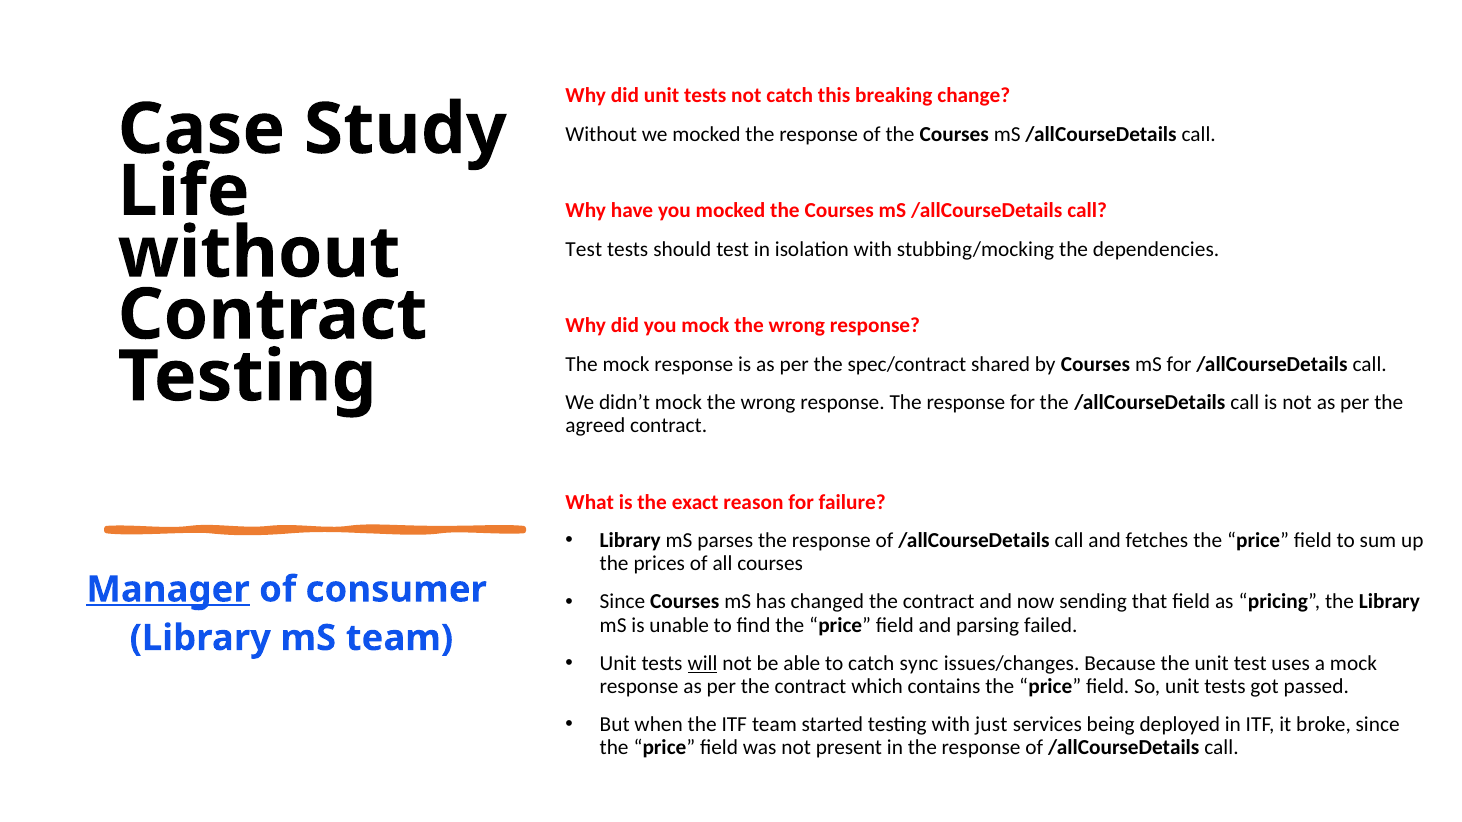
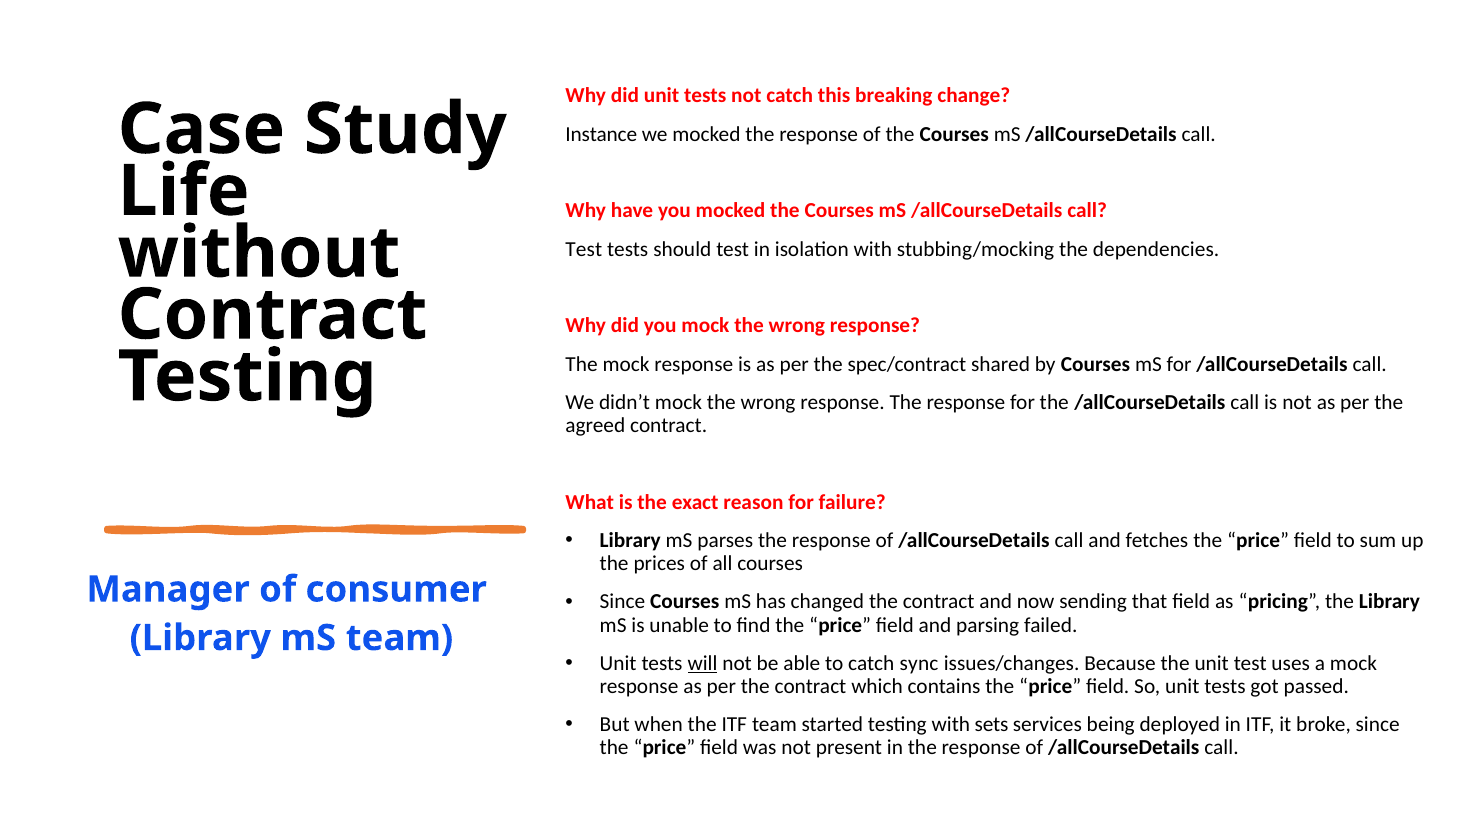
Without at (601, 134): Without -> Instance
Manager underline: present -> none
just: just -> sets
